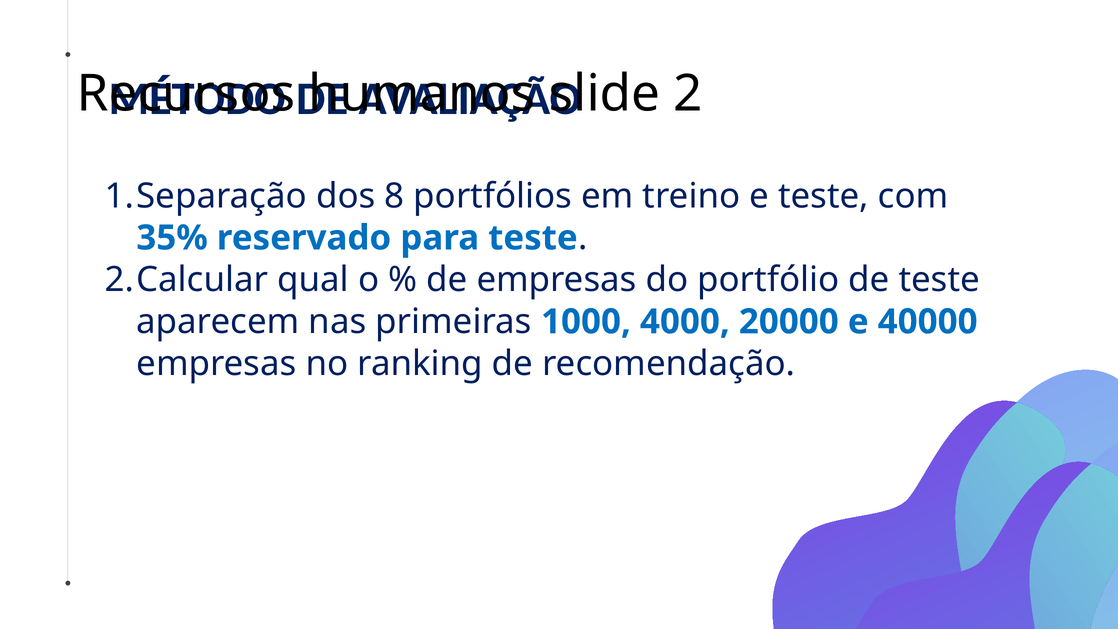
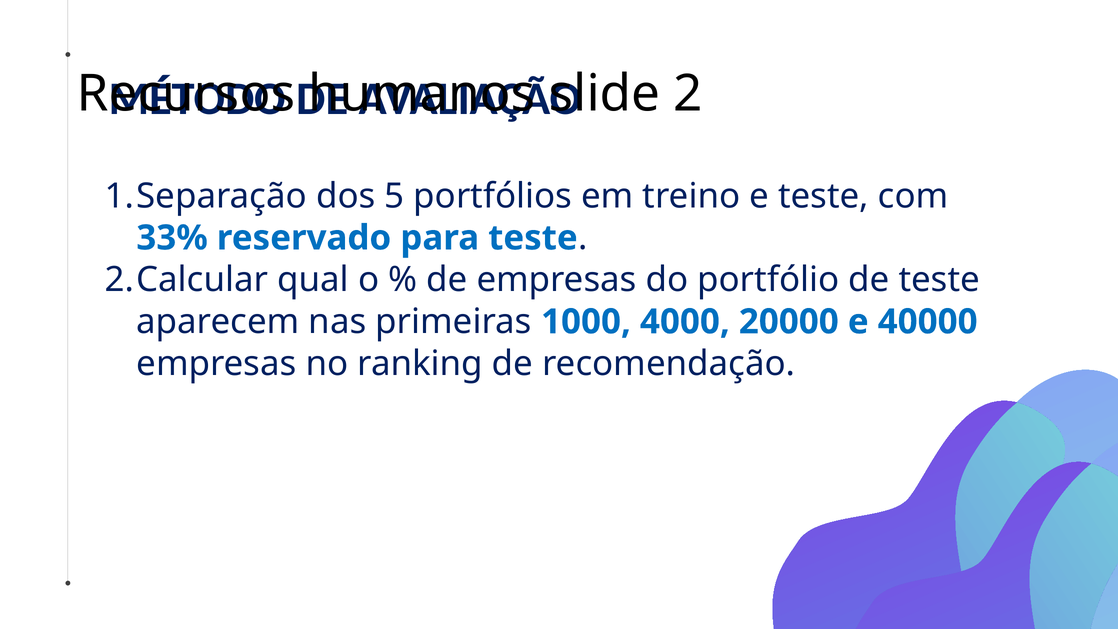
8: 8 -> 5
35%: 35% -> 33%
